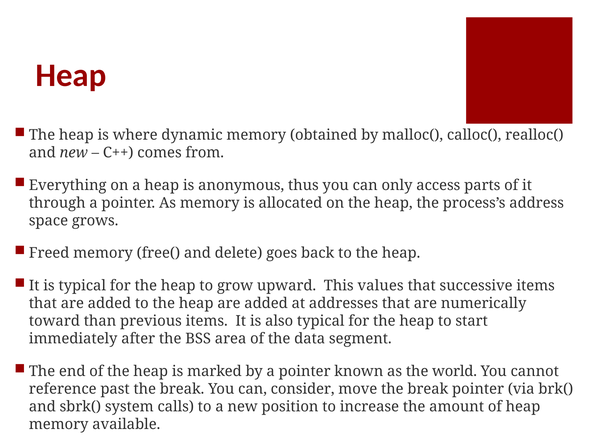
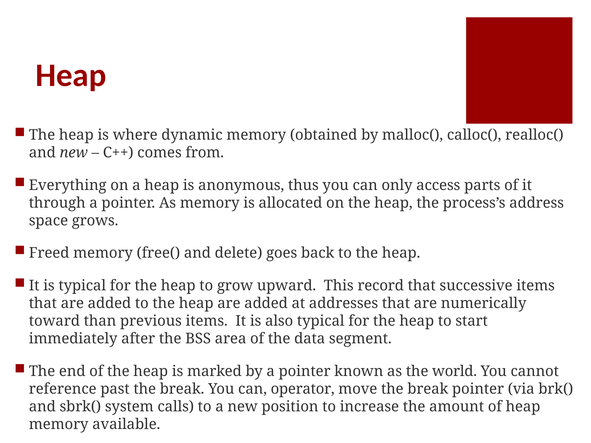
values: values -> record
consider: consider -> operator
